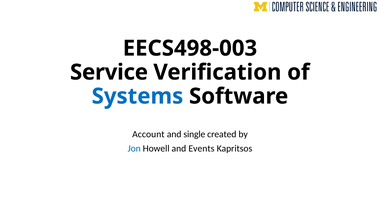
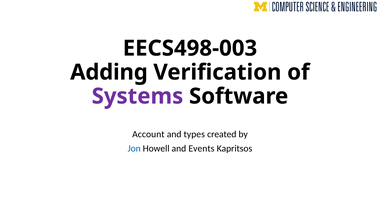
Service: Service -> Adding
Systems colour: blue -> purple
single: single -> types
